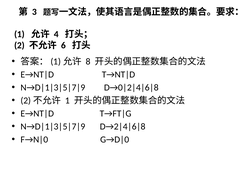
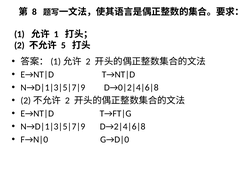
3: 3 -> 8
4 at (56, 34): 4 -> 1
6: 6 -> 5
8 at (88, 61): 8 -> 2
1 at (67, 100): 1 -> 2
